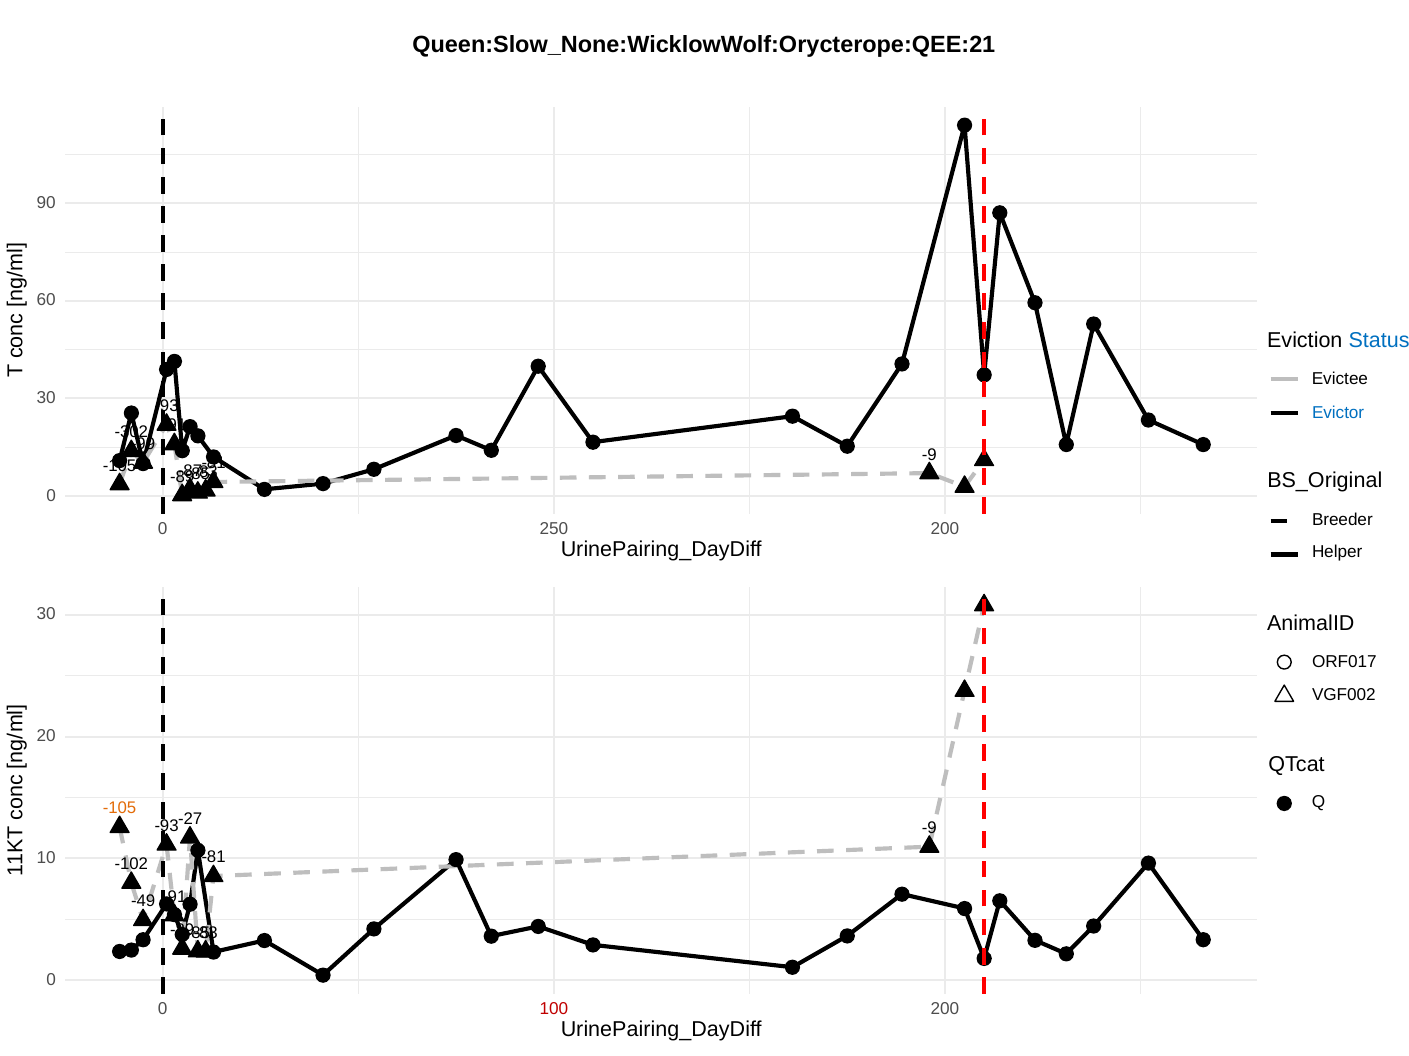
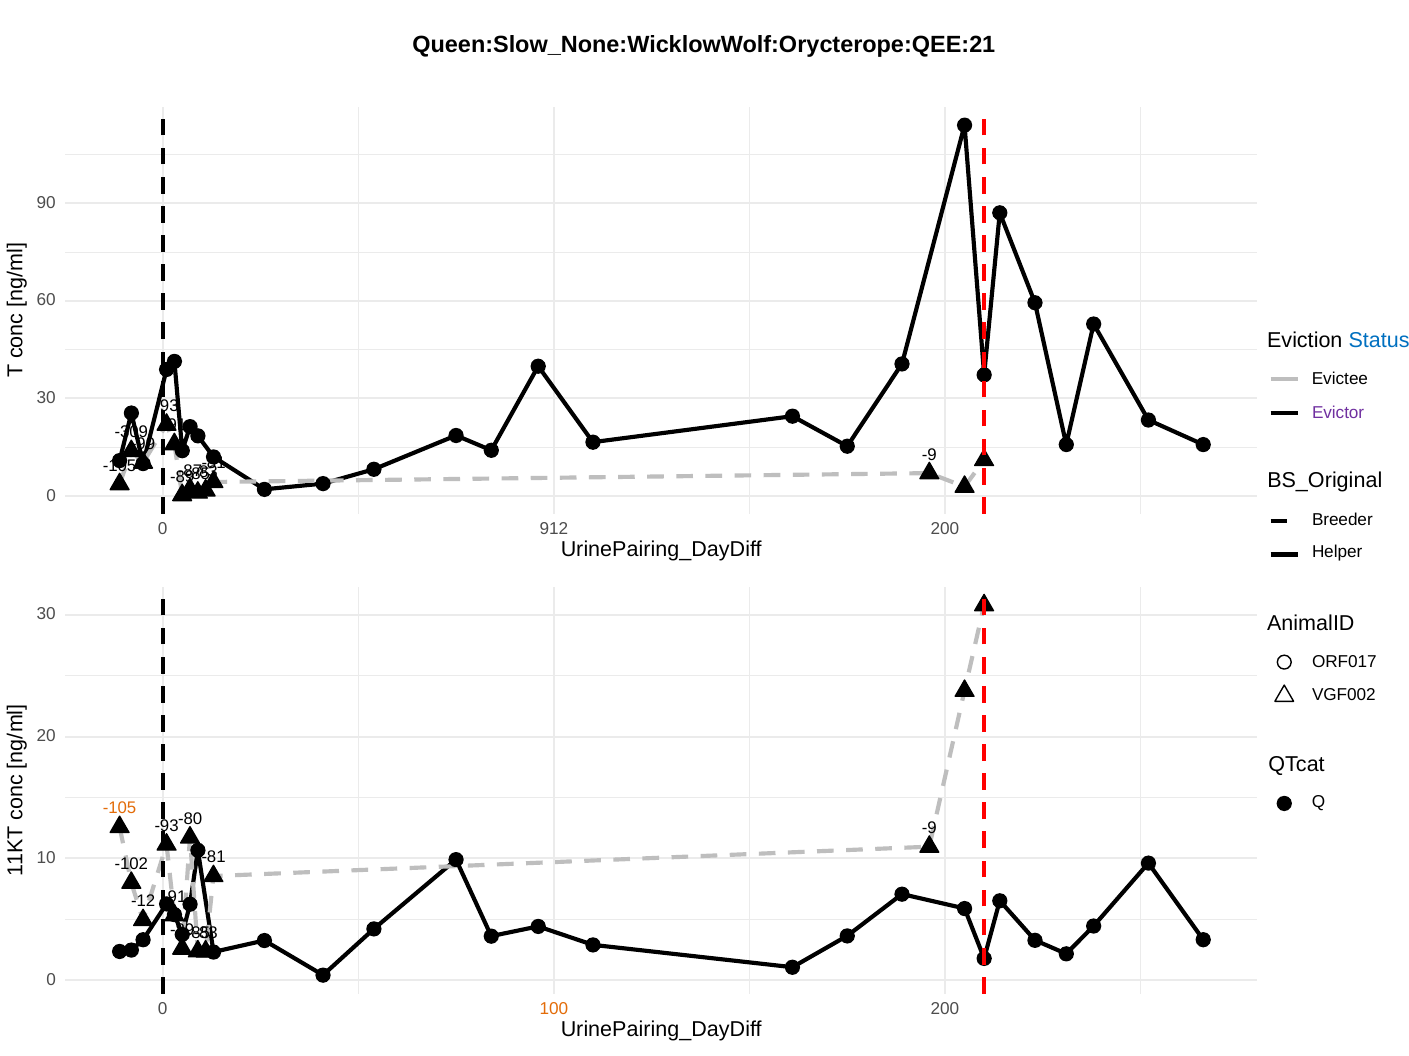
Evictor colour: blue -> purple
-302: -302 -> -309
250: 250 -> 912
-27: -27 -> -80
-49: -49 -> -12
100 colour: red -> orange
